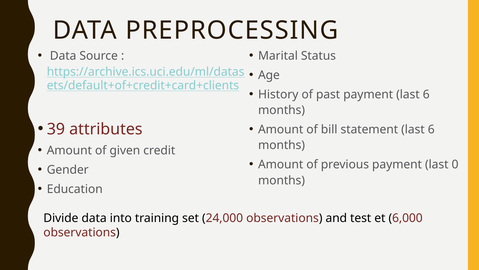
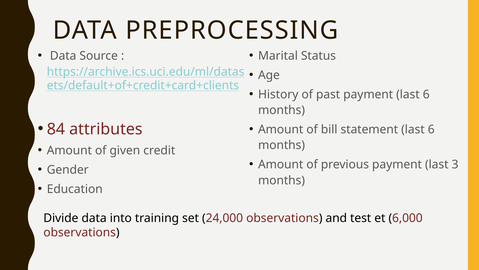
39: 39 -> 84
0: 0 -> 3
